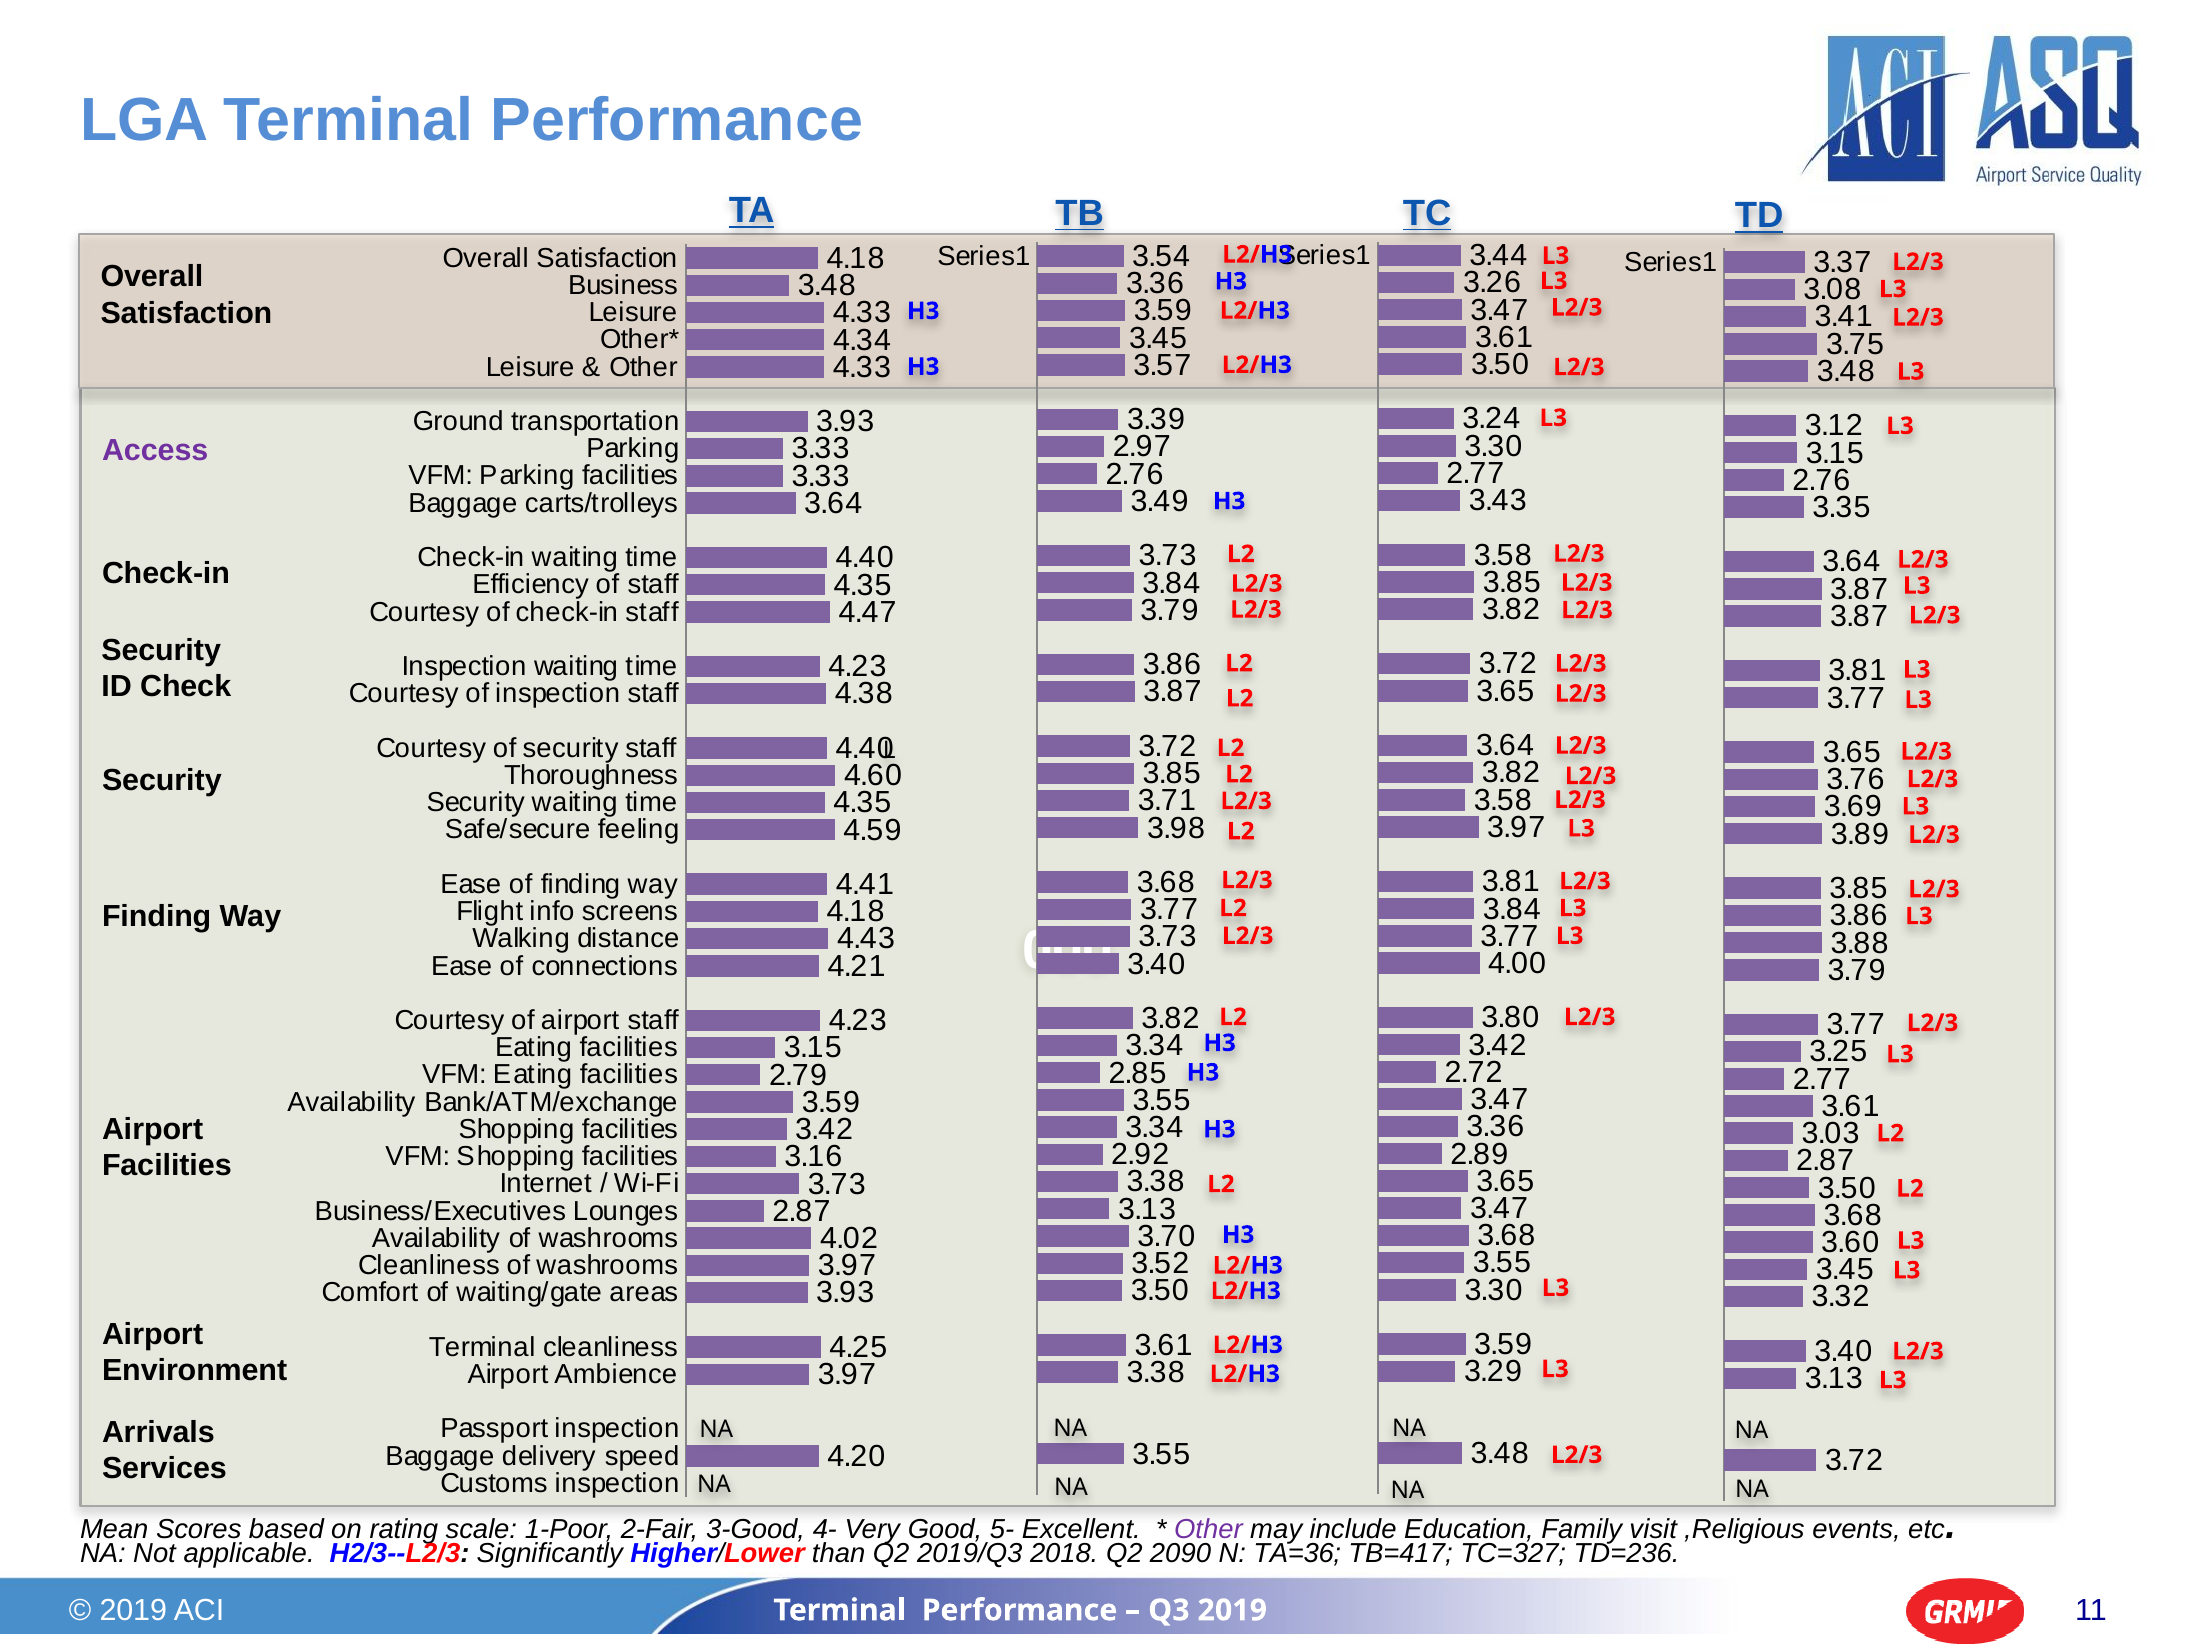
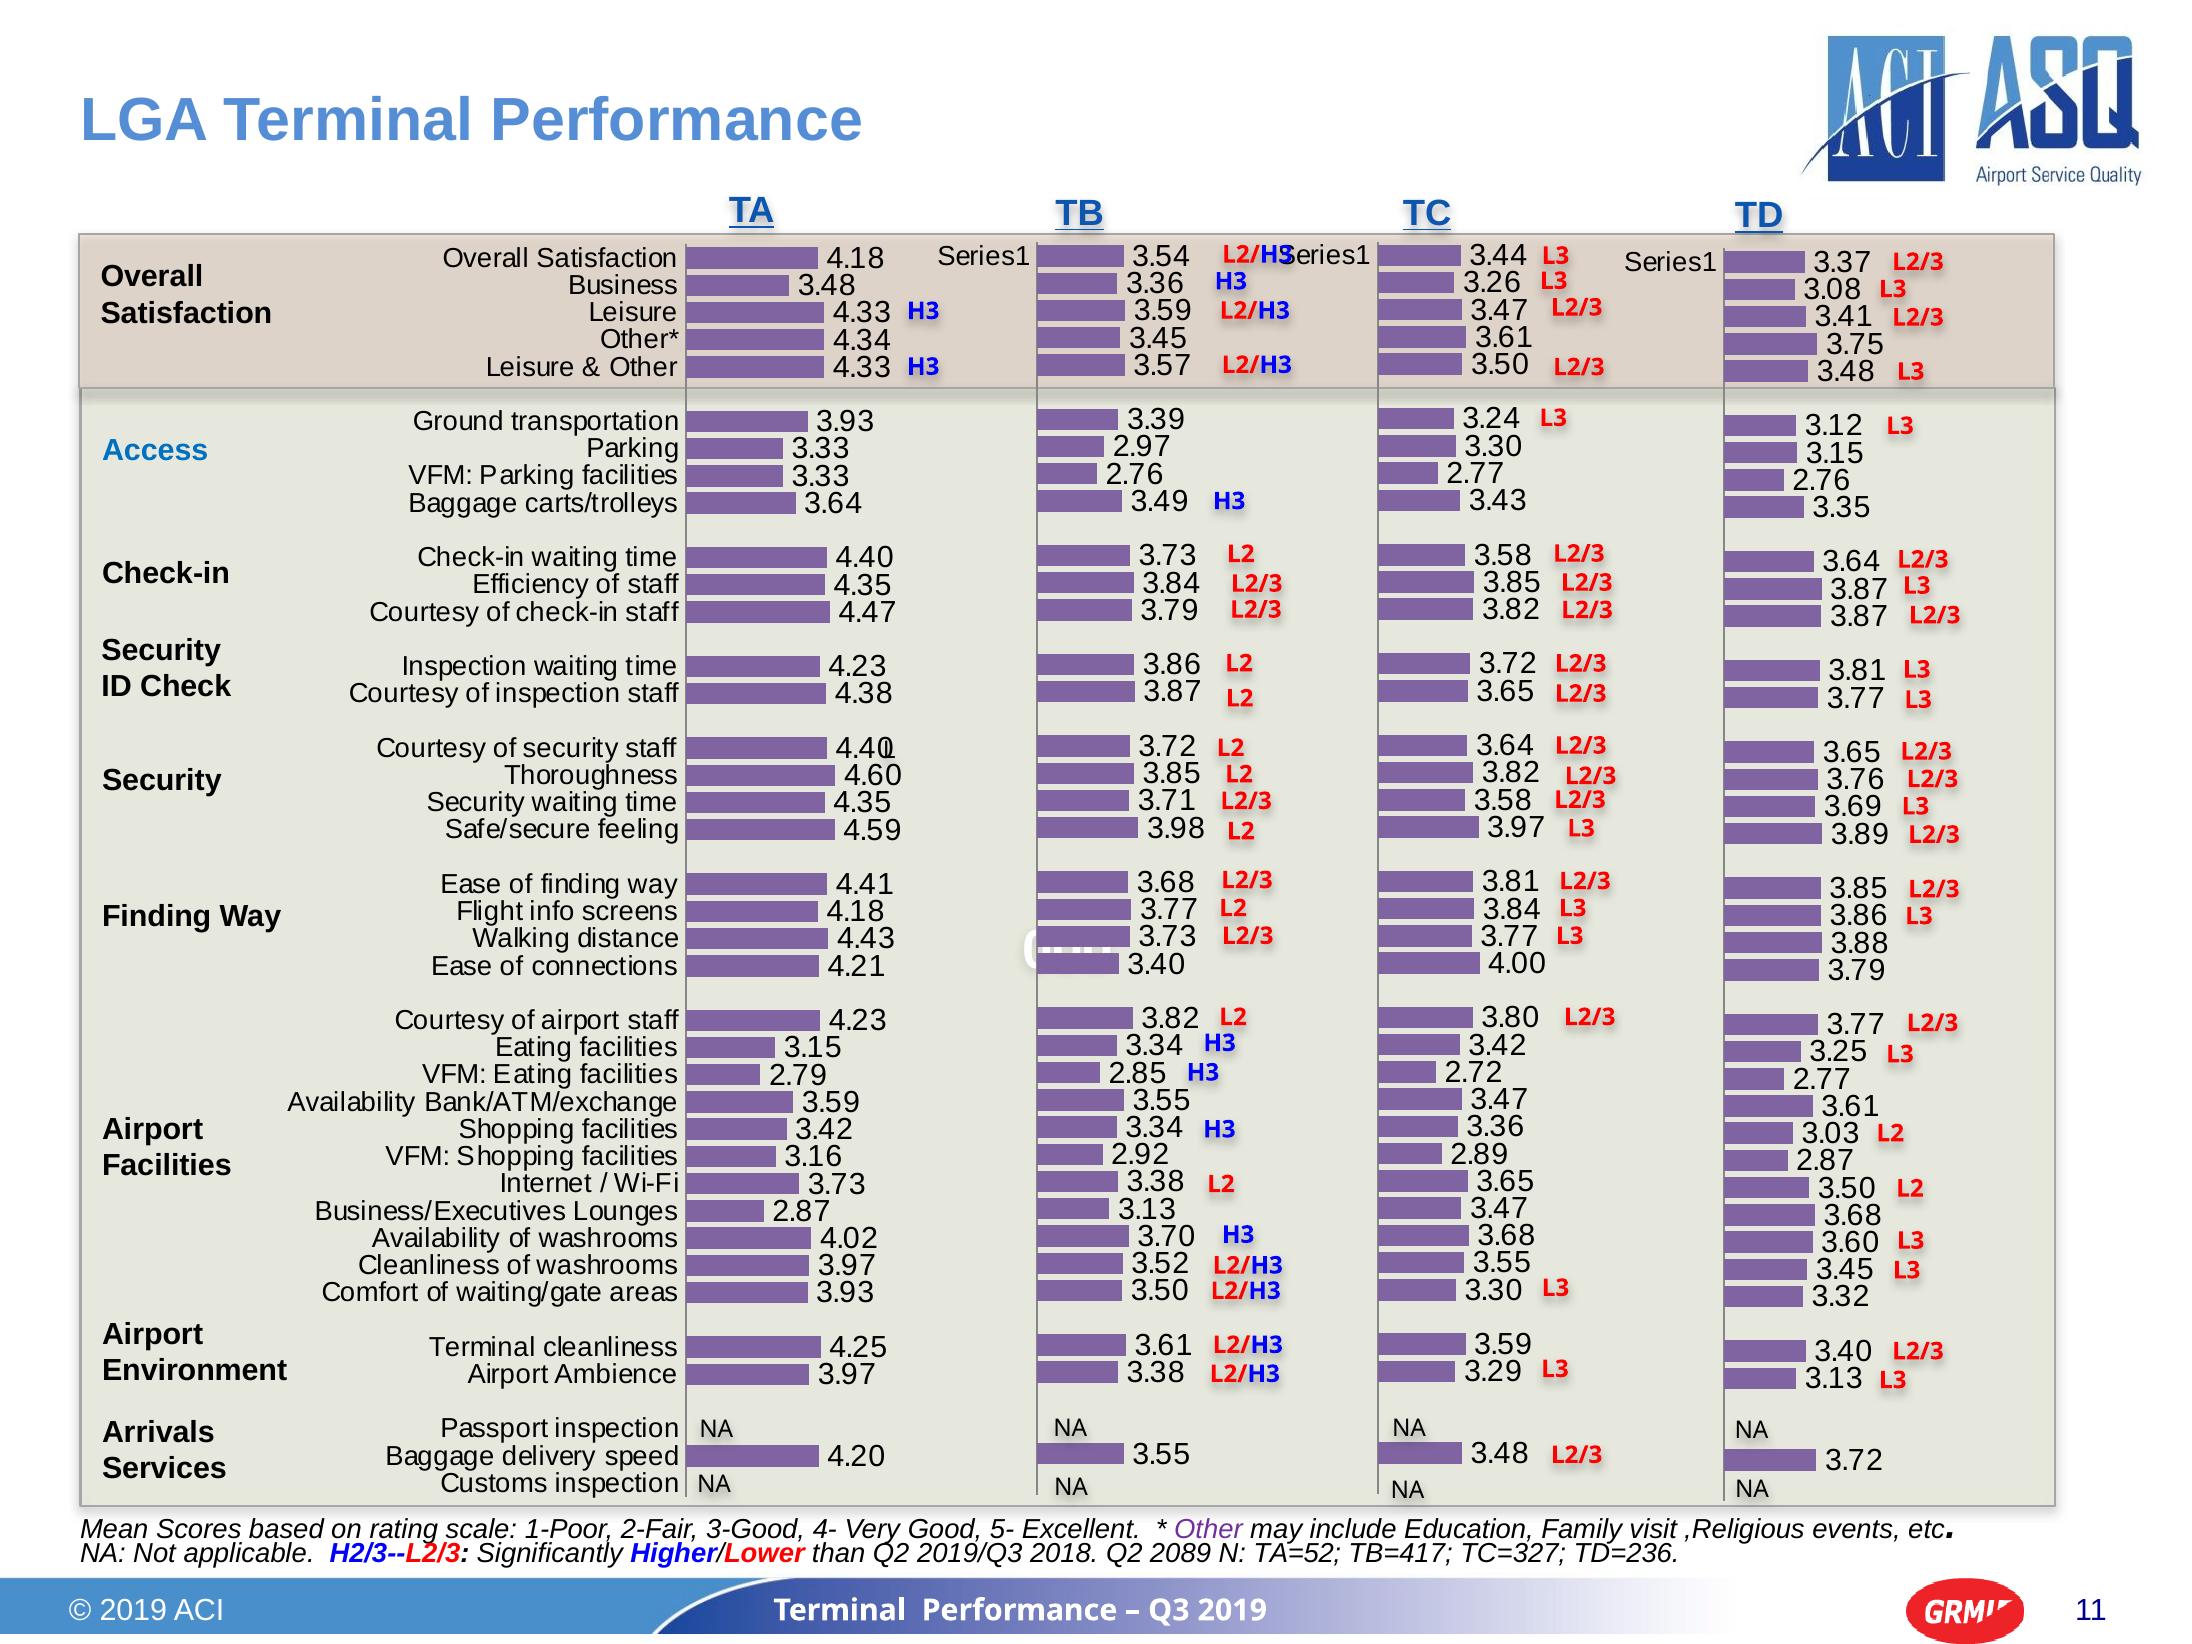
Access colour: purple -> blue
2090: 2090 -> 2089
TA=36: TA=36 -> TA=52
